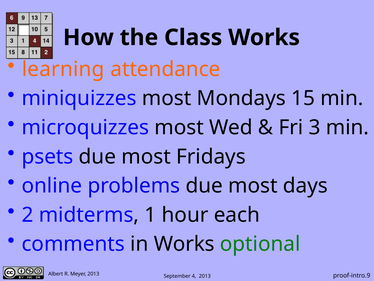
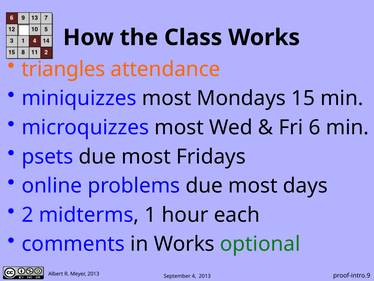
learning: learning -> triangles
3: 3 -> 6
